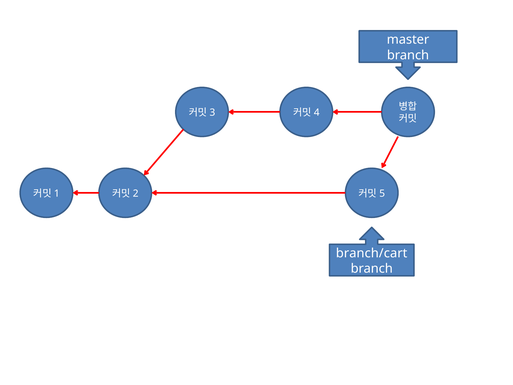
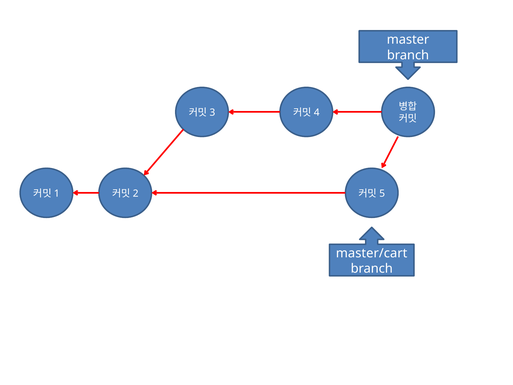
branch/cart: branch/cart -> master/cart
